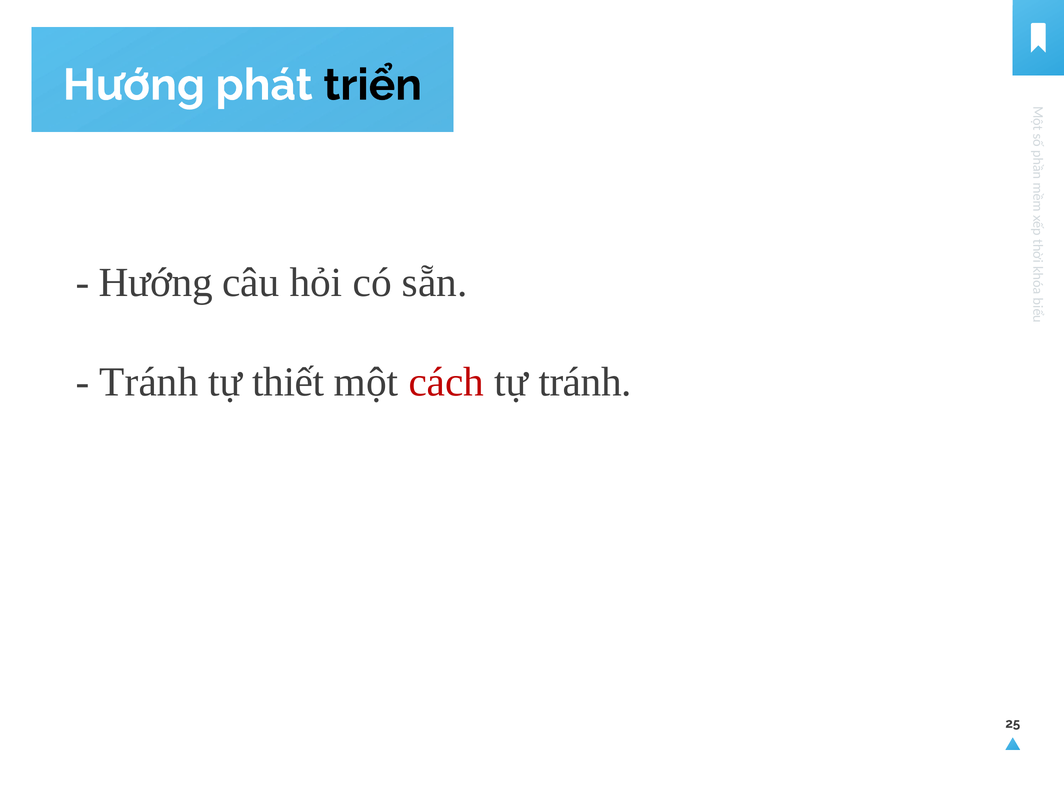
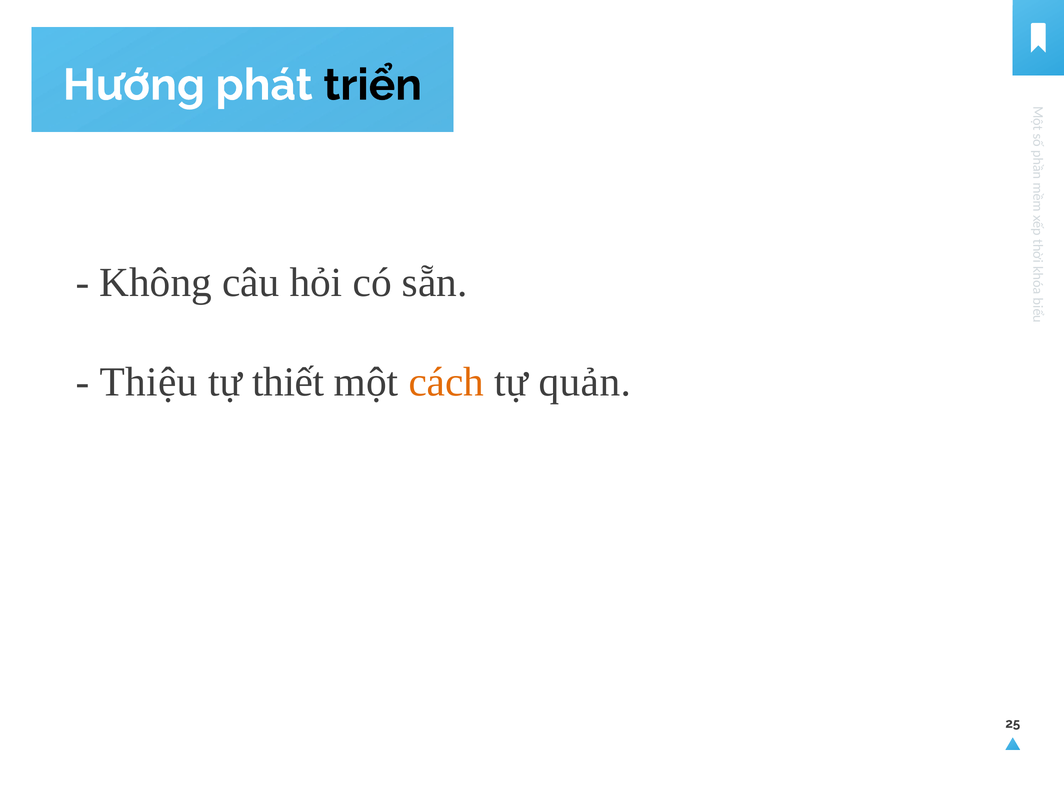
Hướng at (156, 283): Hướng -> Không
Tránh at (149, 382): Tránh -> Thiệu
cách colour: red -> orange
tự tránh: tránh -> quản
